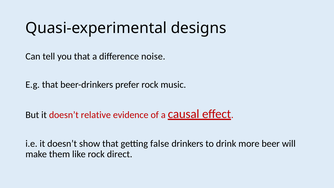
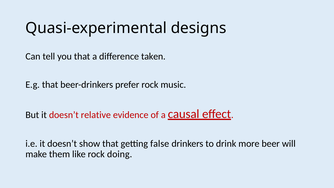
noise: noise -> taken
direct: direct -> doing
